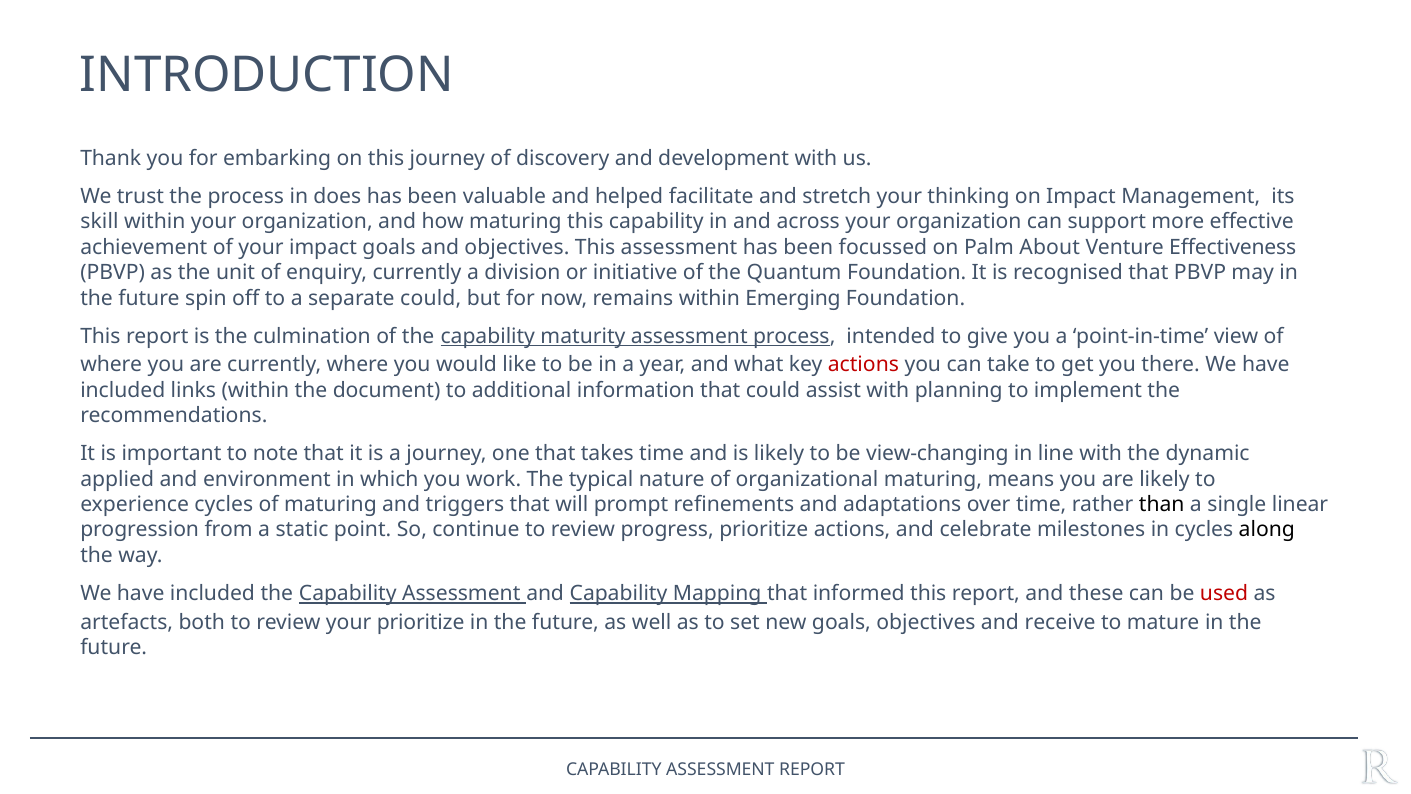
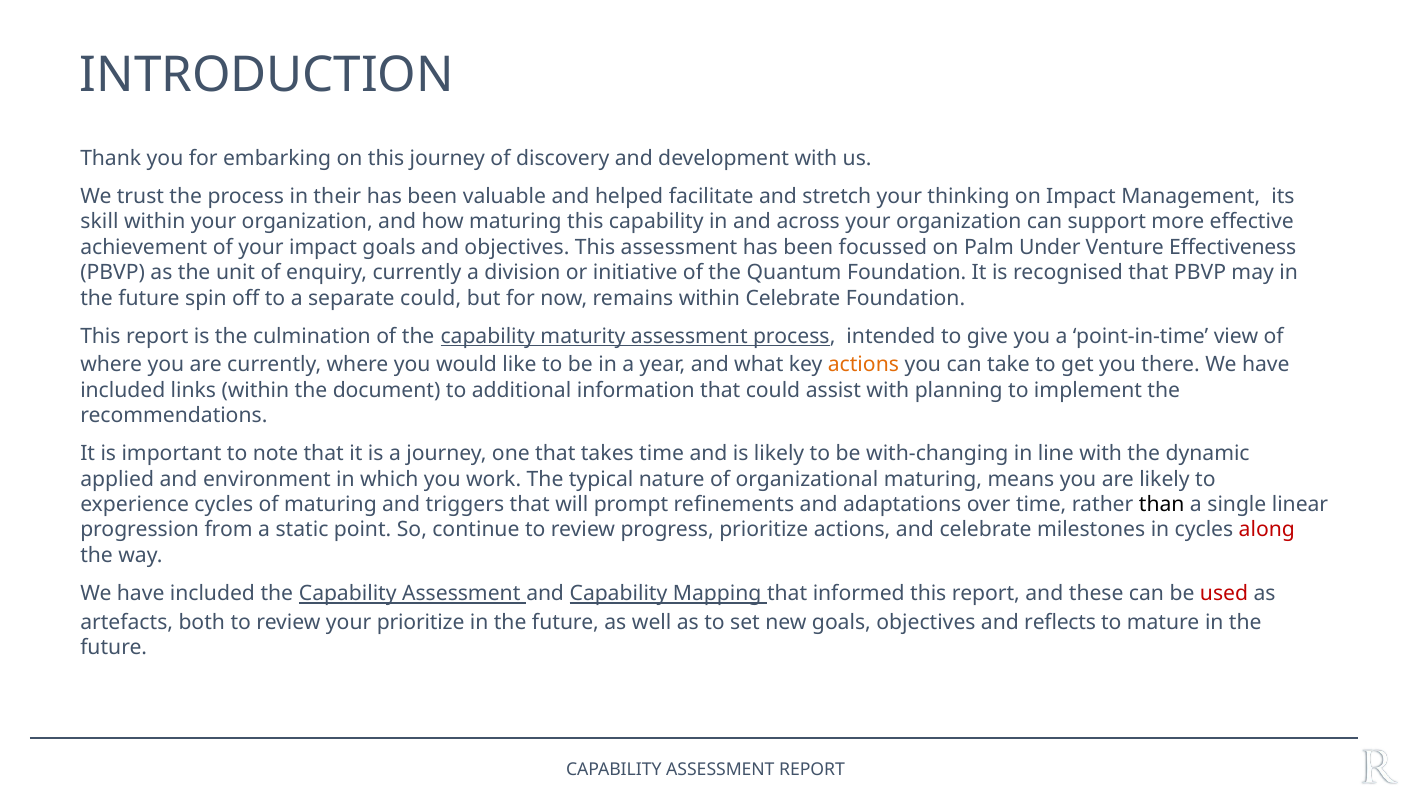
does: does -> their
About: About -> Under
within Emerging: Emerging -> Celebrate
actions at (863, 365) colour: red -> orange
view-changing: view-changing -> with-changing
along colour: black -> red
receive: receive -> reflects
